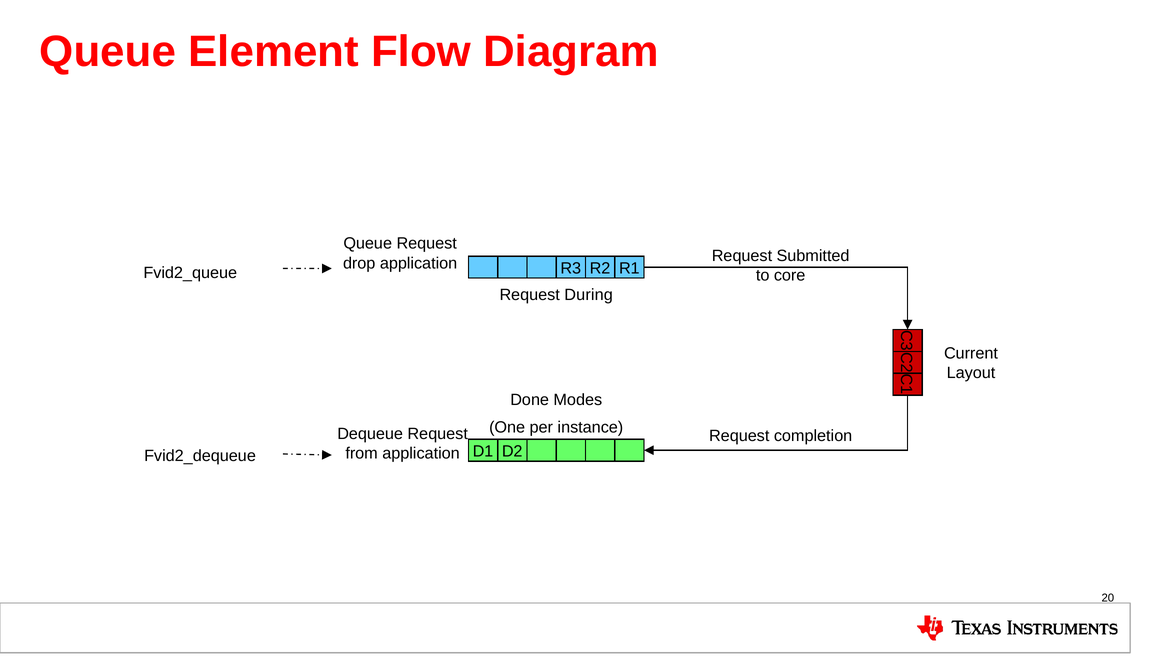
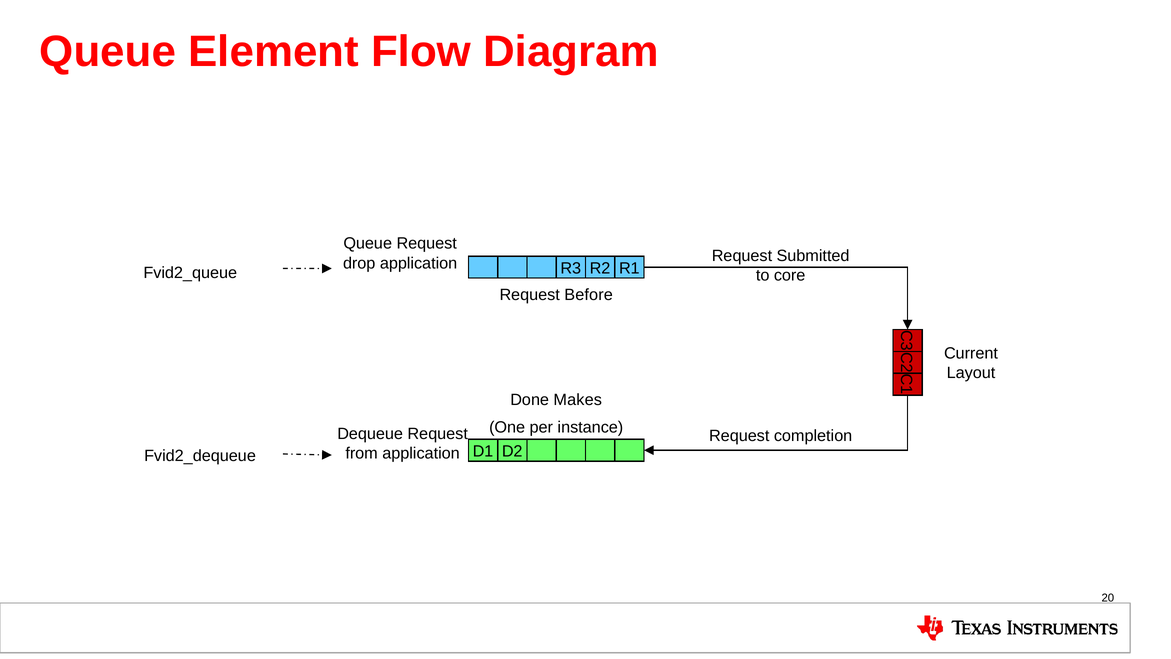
During: During -> Before
Modes: Modes -> Makes
